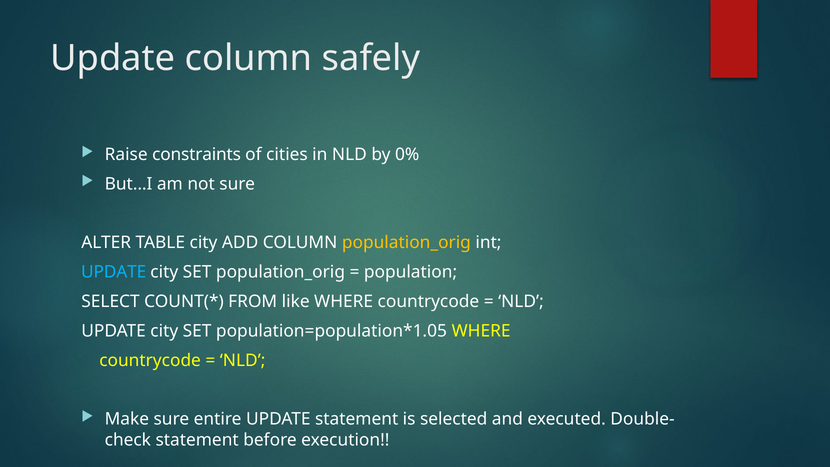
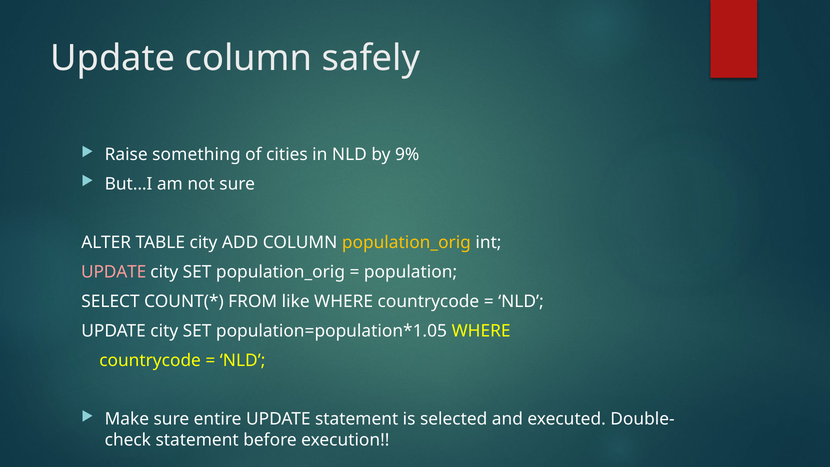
constraints: constraints -> something
0%: 0% -> 9%
UPDATE at (114, 272) colour: light blue -> pink
